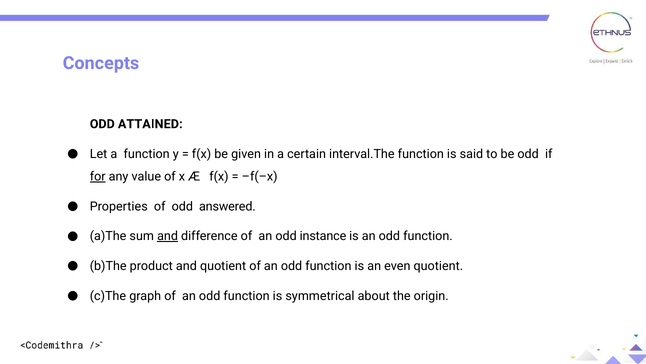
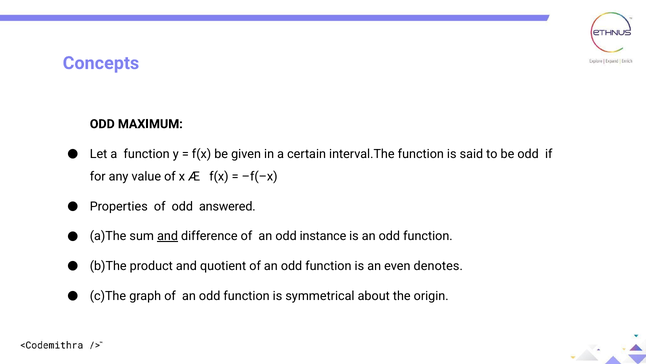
ATTAINED: ATTAINED -> MAXIMUM
for underline: present -> none
even quotient: quotient -> denotes
